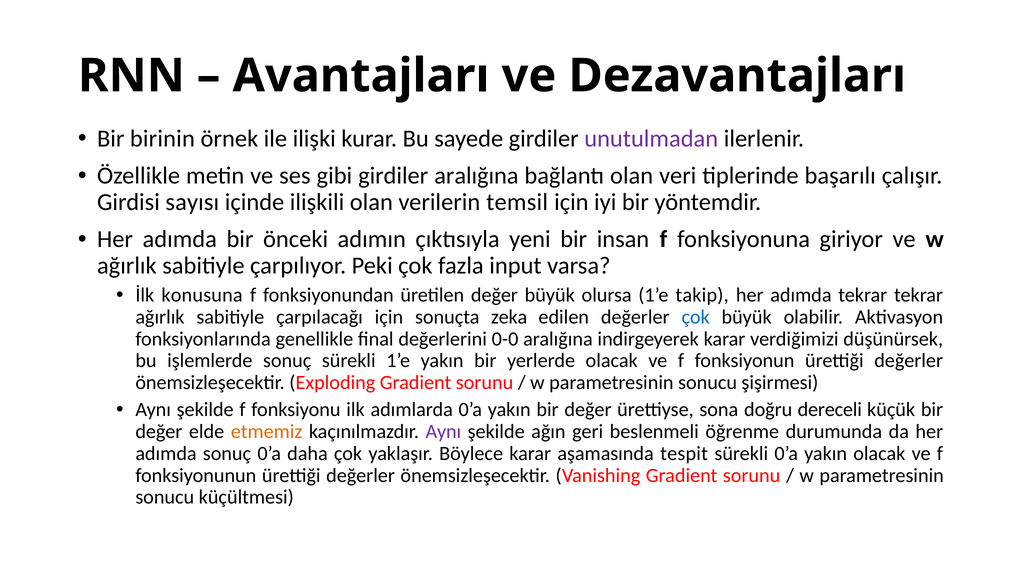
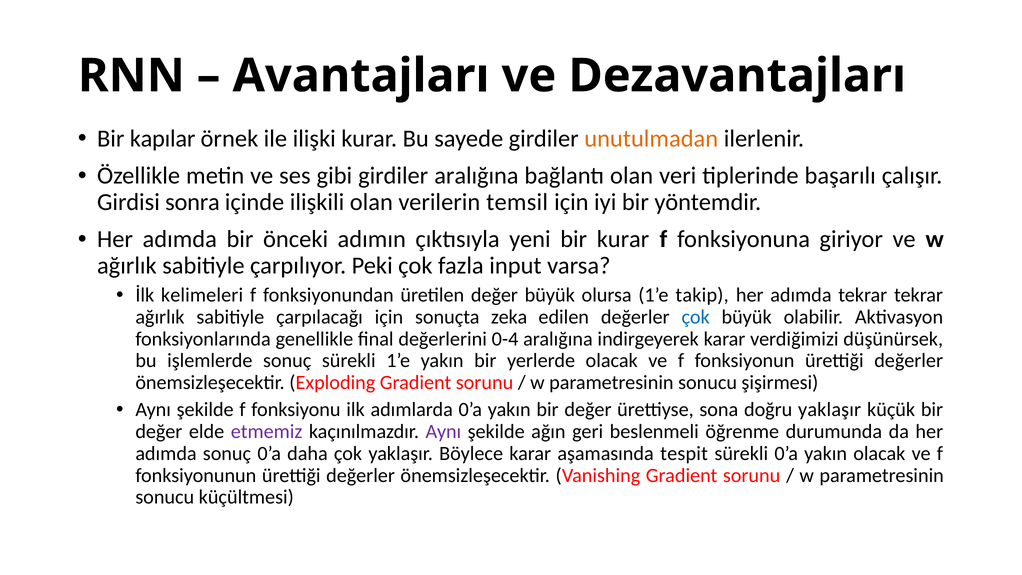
birinin: birinin -> kapılar
unutulmadan colour: purple -> orange
sayısı: sayısı -> sonra
bir insan: insan -> kurar
konusuna: konusuna -> kelimeleri
0-0: 0-0 -> 0-4
doğru dereceli: dereceli -> yaklaşır
etmemiz colour: orange -> purple
